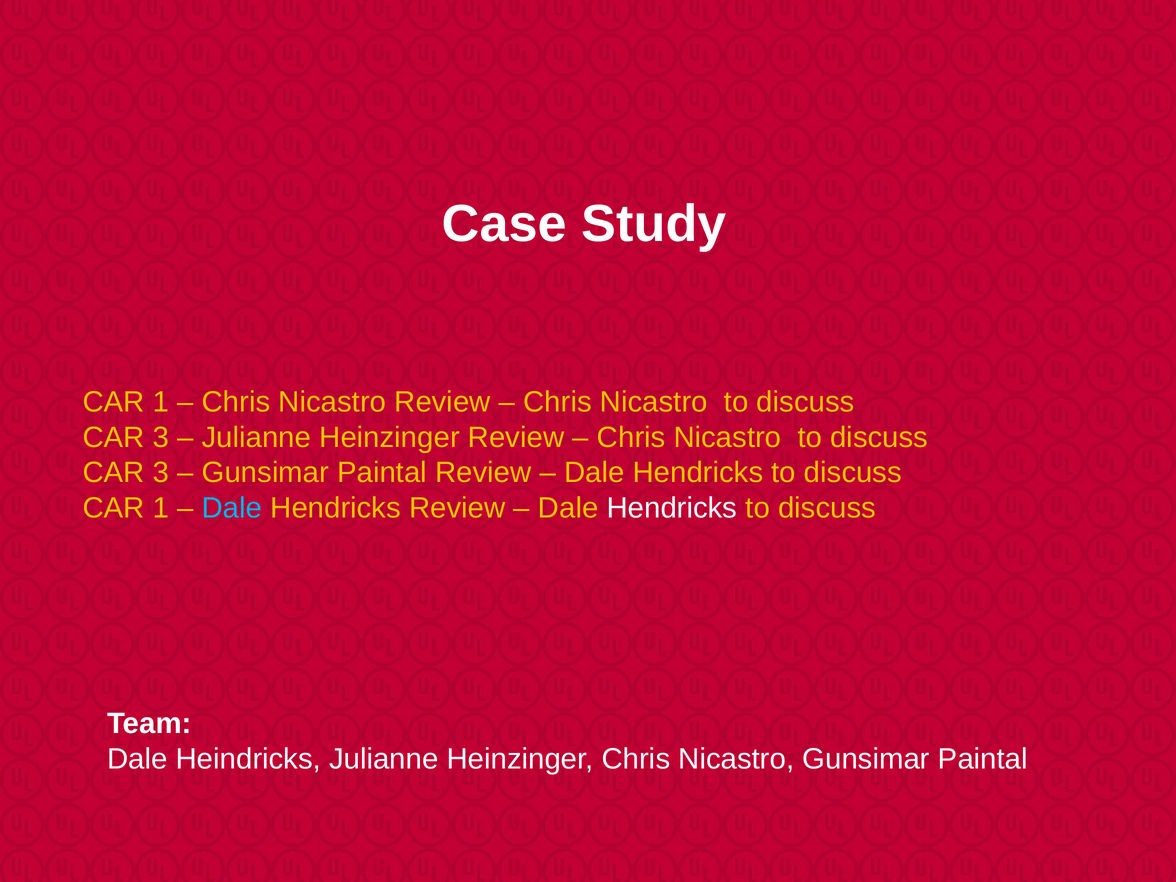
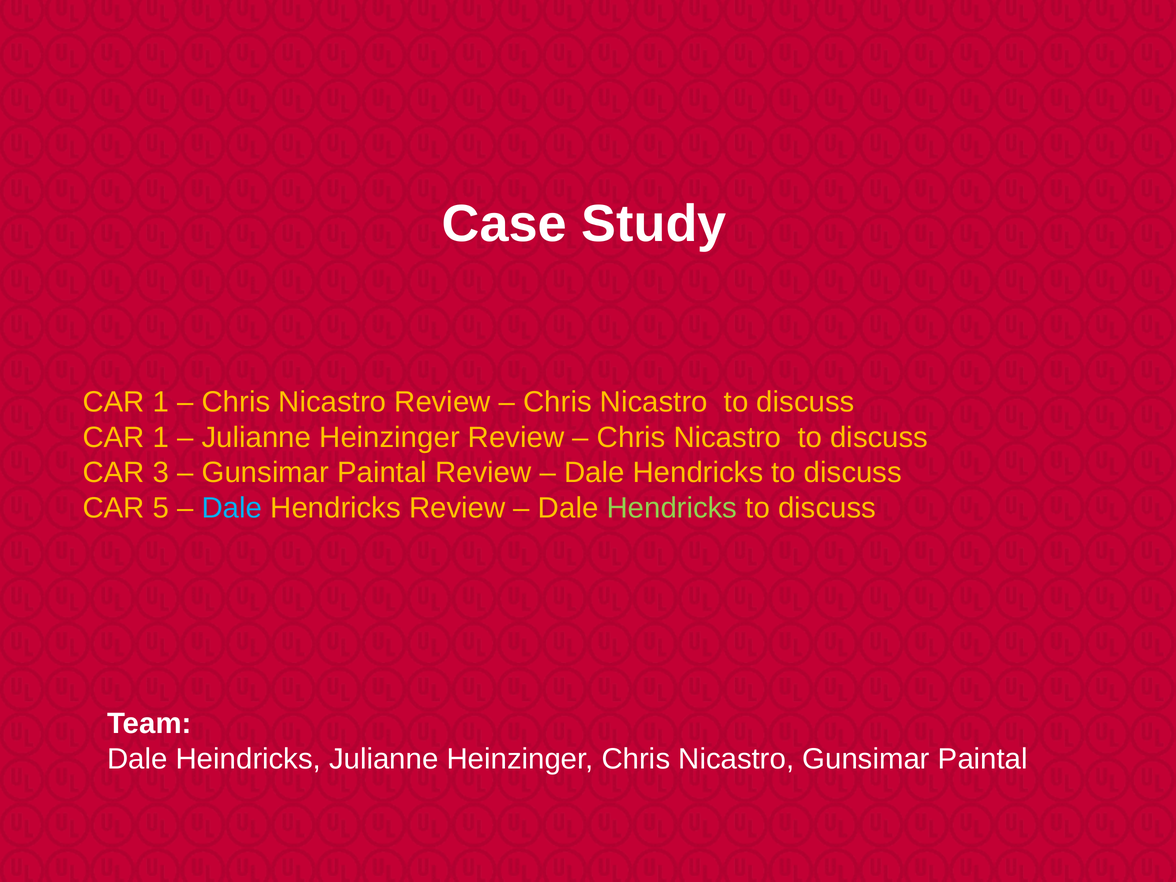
3 at (161, 437): 3 -> 1
1 at (161, 508): 1 -> 5
Hendricks at (672, 508) colour: white -> light green
